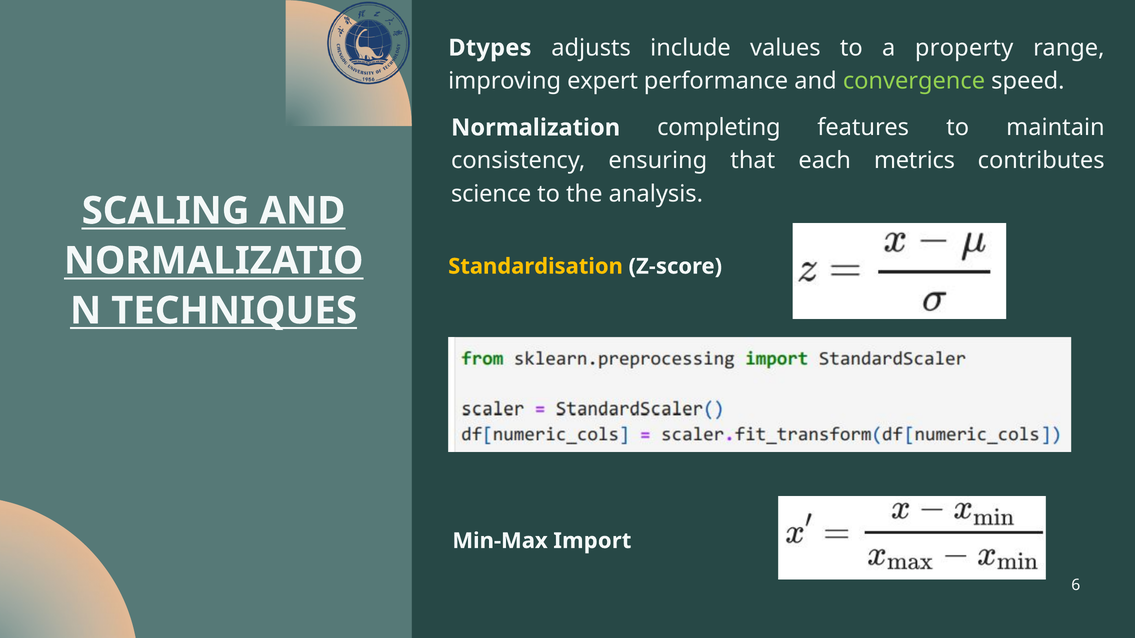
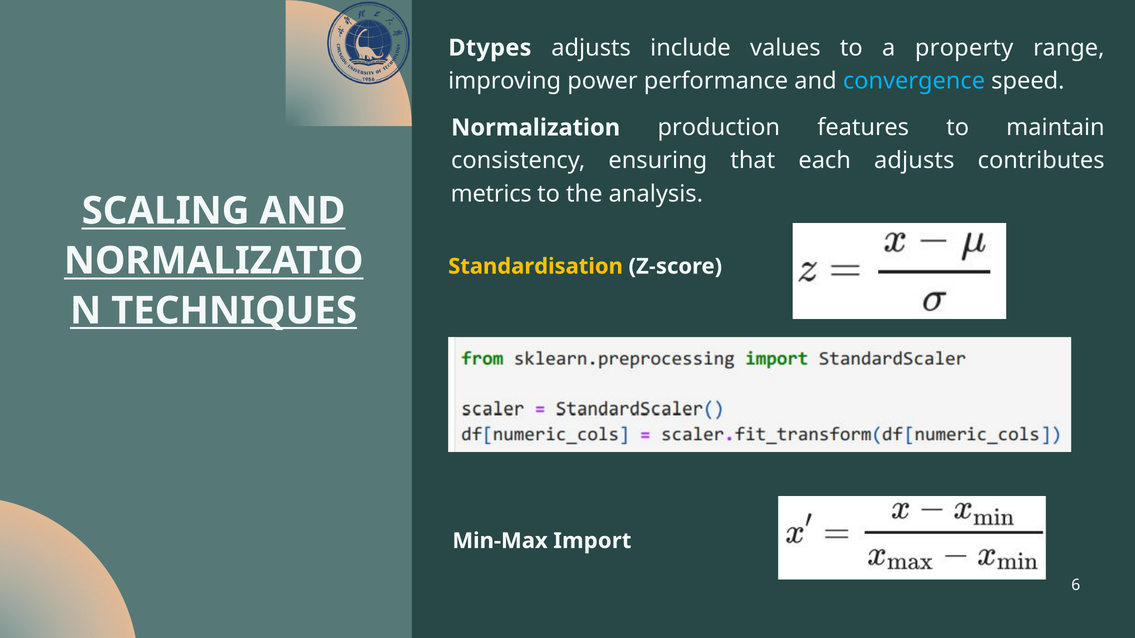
expert: expert -> power
convergence colour: light green -> light blue
completing: completing -> production
each metrics: metrics -> adjusts
science: science -> metrics
